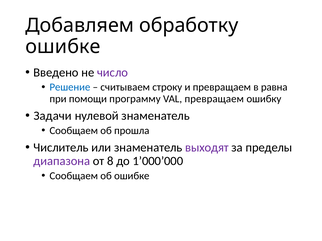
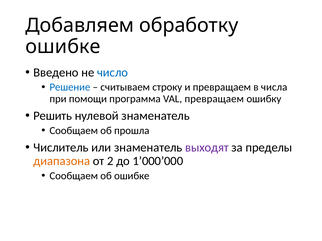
число colour: purple -> blue
равна: равна -> числа
программу: программу -> программа
Задачи: Задачи -> Решить
диапазона colour: purple -> orange
8: 8 -> 2
